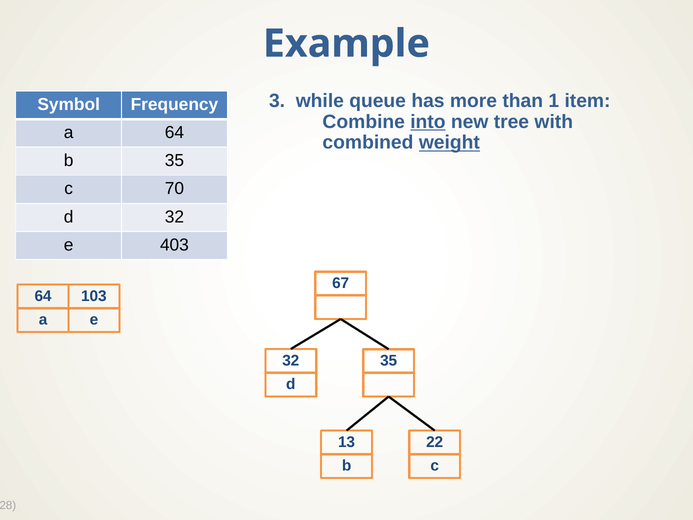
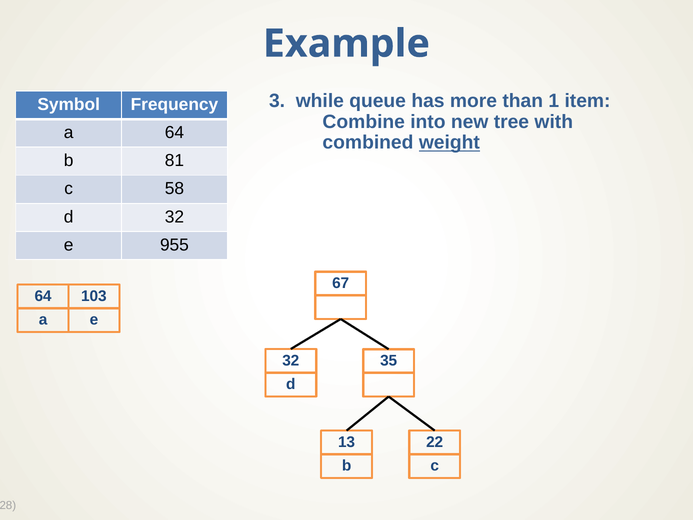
into underline: present -> none
35 at (174, 161): 35 -> 81
70: 70 -> 58
403: 403 -> 955
